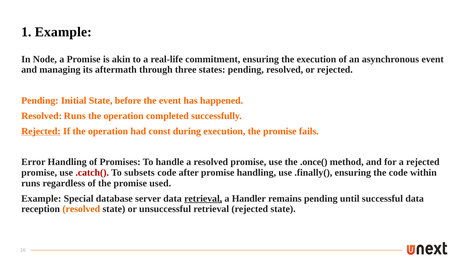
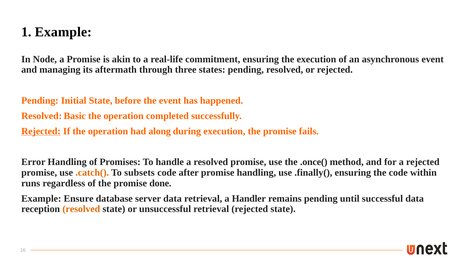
Resolved Runs: Runs -> Basic
const: const -> along
.catch( colour: red -> orange
used: used -> done
Special: Special -> Ensure
retrieval at (203, 198) underline: present -> none
